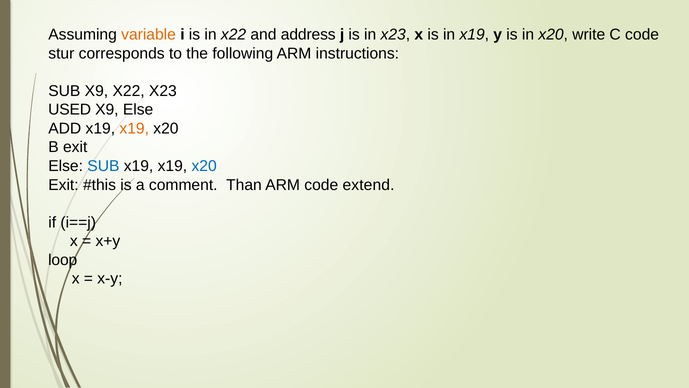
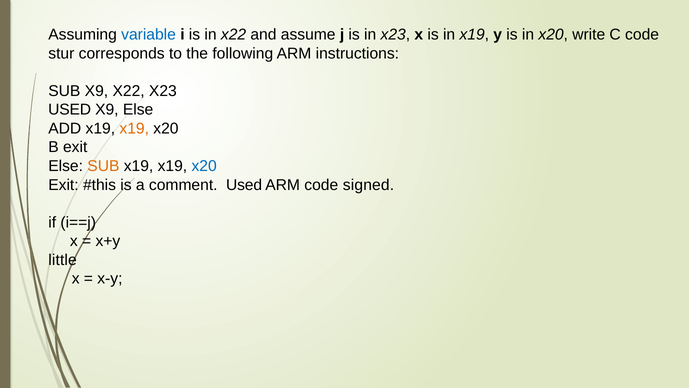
variable colour: orange -> blue
address: address -> assume
SUB at (103, 166) colour: blue -> orange
comment Than: Than -> Used
extend: extend -> signed
loop: loop -> little
